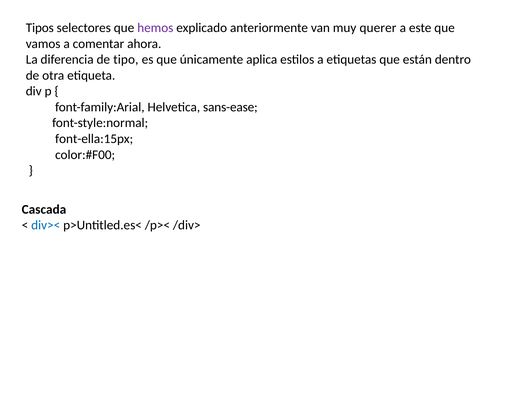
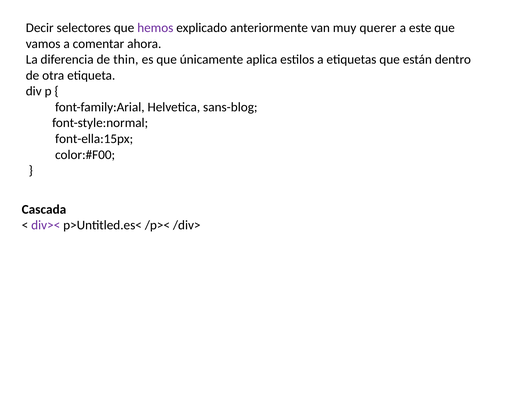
Tipos: Tipos -> Decir
tipo: tipo -> thin
sans-ease: sans-ease -> sans-blog
div>< colour: blue -> purple
